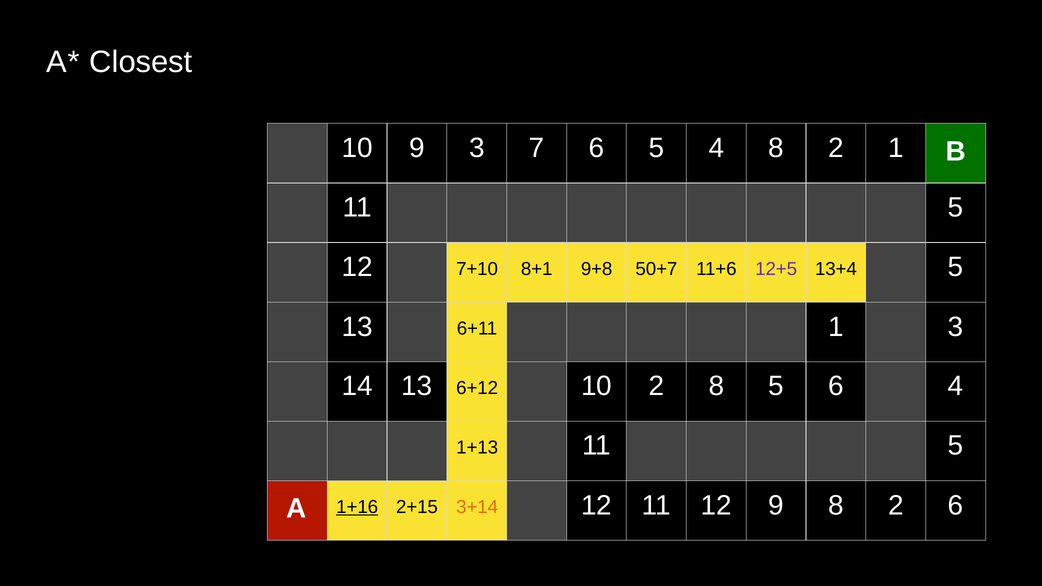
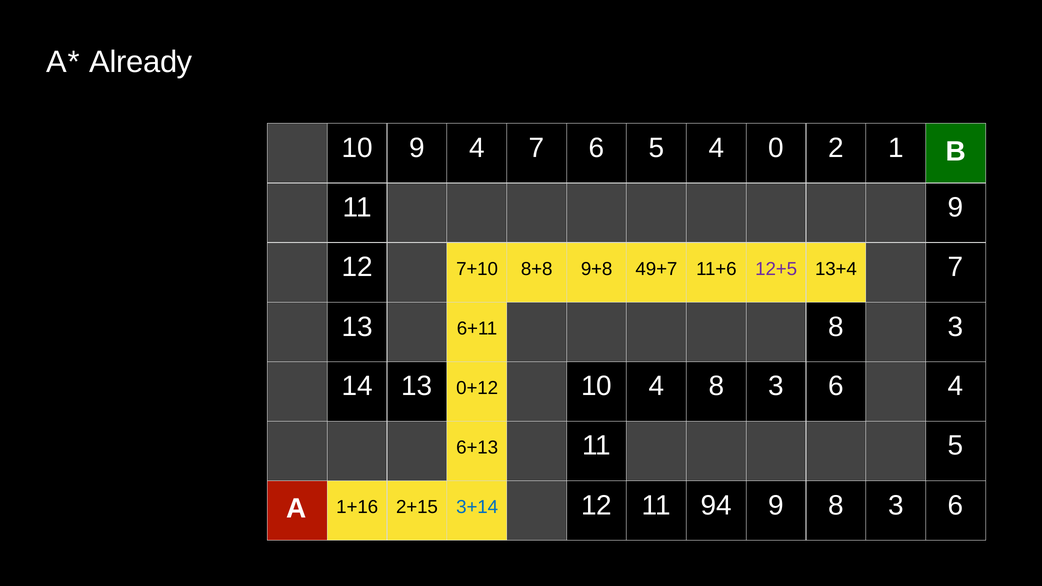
Closest: Closest -> Already
9 3: 3 -> 4
4 8: 8 -> 0
5 at (956, 208): 5 -> 9
8+1: 8+1 -> 8+8
50+7: 50+7 -> 49+7
13+4 5: 5 -> 7
6+11 1: 1 -> 8
6+12: 6+12 -> 0+12
10 2: 2 -> 4
5 at (776, 386): 5 -> 3
1+13: 1+13 -> 6+13
1+16 underline: present -> none
3+14 colour: orange -> blue
11 12: 12 -> 94
9 8 2: 2 -> 3
